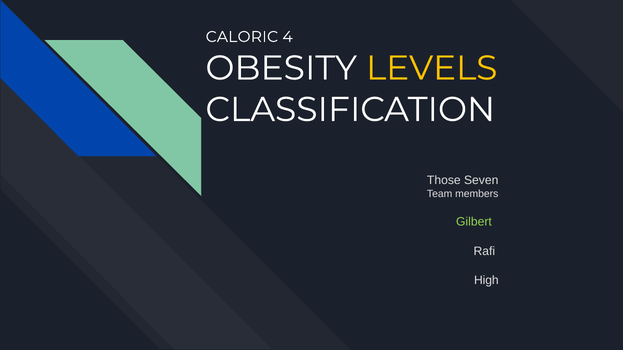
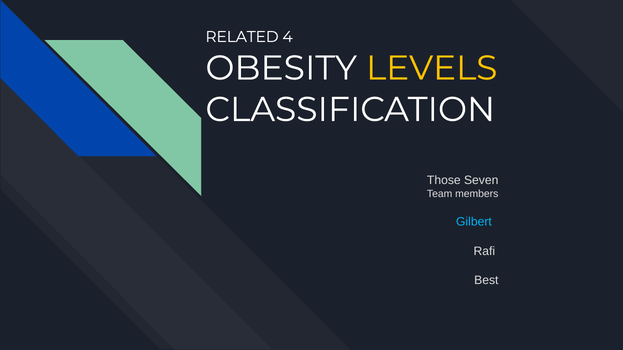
CALORIC: CALORIC -> RELATED
Gilbert colour: light green -> light blue
High: High -> Best
